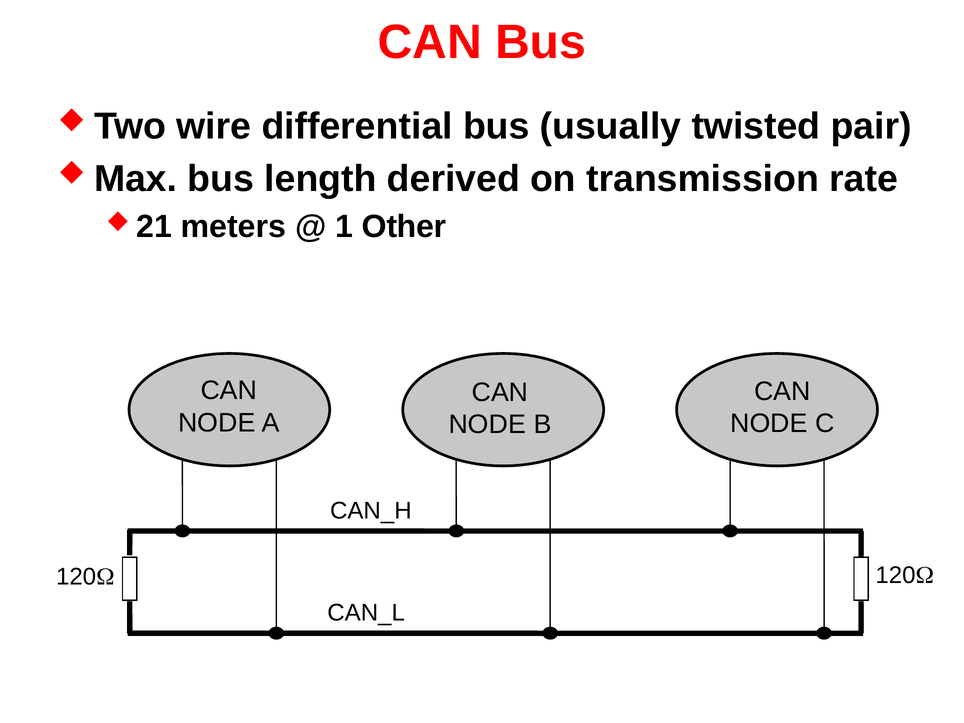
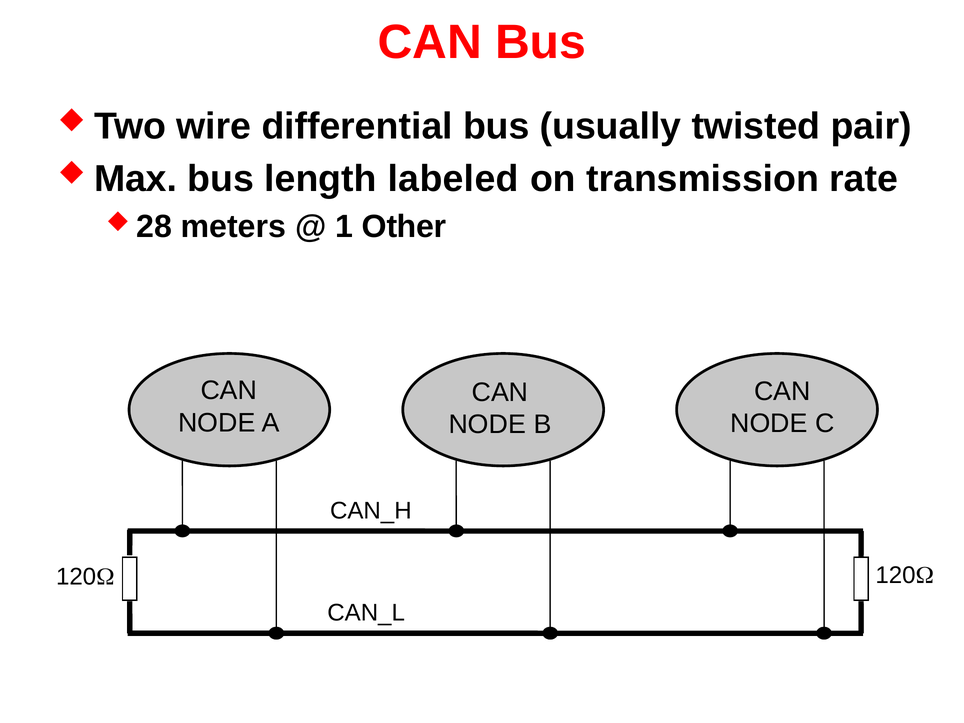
derived: derived -> labeled
21: 21 -> 28
